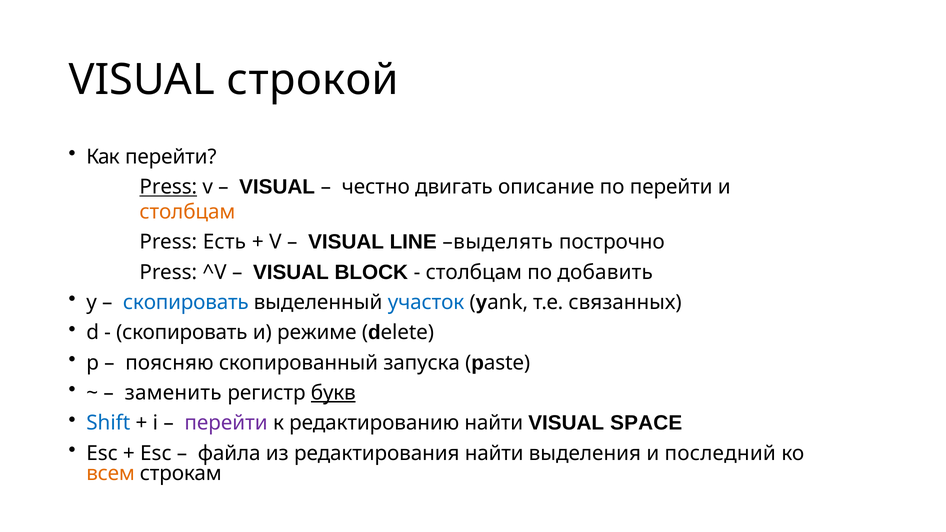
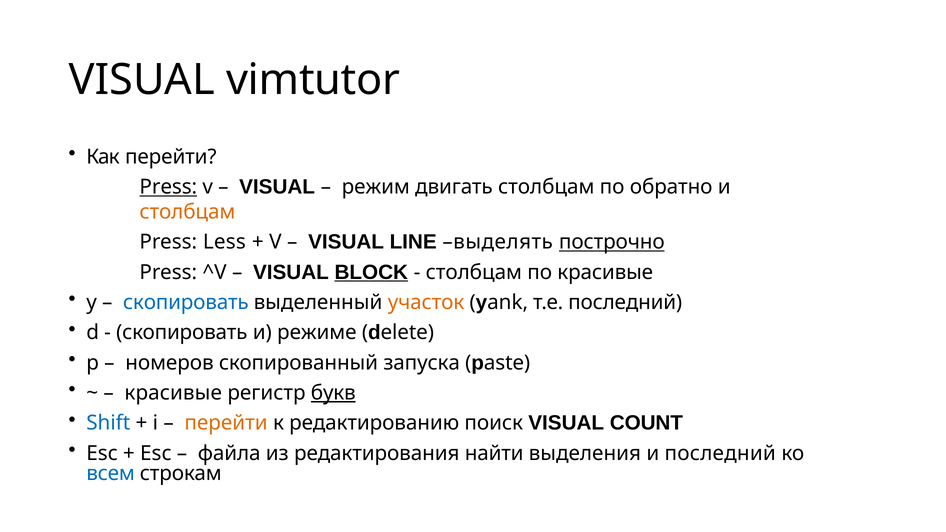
строкой: строкой -> vimtutor
честно: честно -> режим
двигать описание: описание -> столбцам
по перейти: перейти -> обратно
Есть: Есть -> Less
построчно underline: none -> present
BLOCK underline: none -> present
по добавить: добавить -> красивые
участок colour: blue -> orange
т.е связанных: связанных -> последний
поясняю: поясняю -> номеров
заменить at (173, 393): заменить -> красивые
перейти at (226, 423) colour: purple -> orange
редактированию найти: найти -> поиск
SPACE: SPACE -> COUNT
всем colour: orange -> blue
